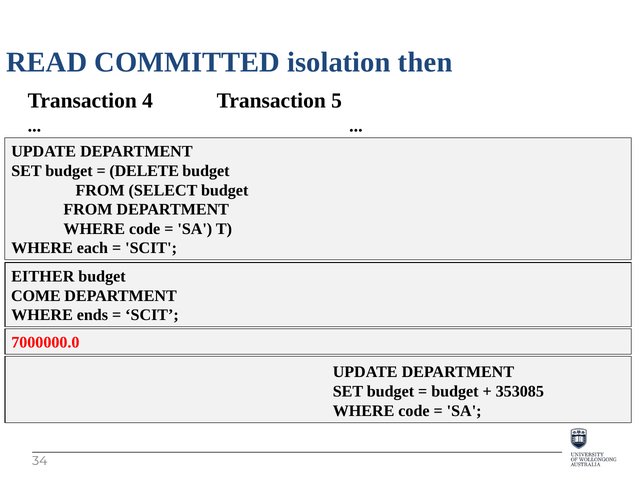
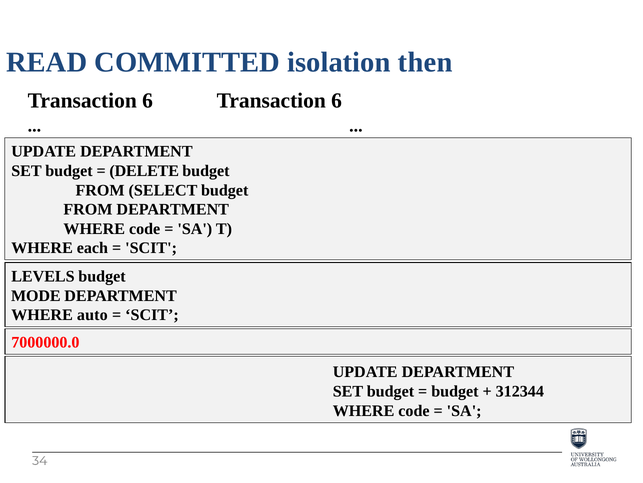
4 at (147, 101): 4 -> 6
5 at (337, 101): 5 -> 6
EITHER: EITHER -> LEVELS
COME: COME -> MODE
ends: ends -> auto
353085: 353085 -> 312344
